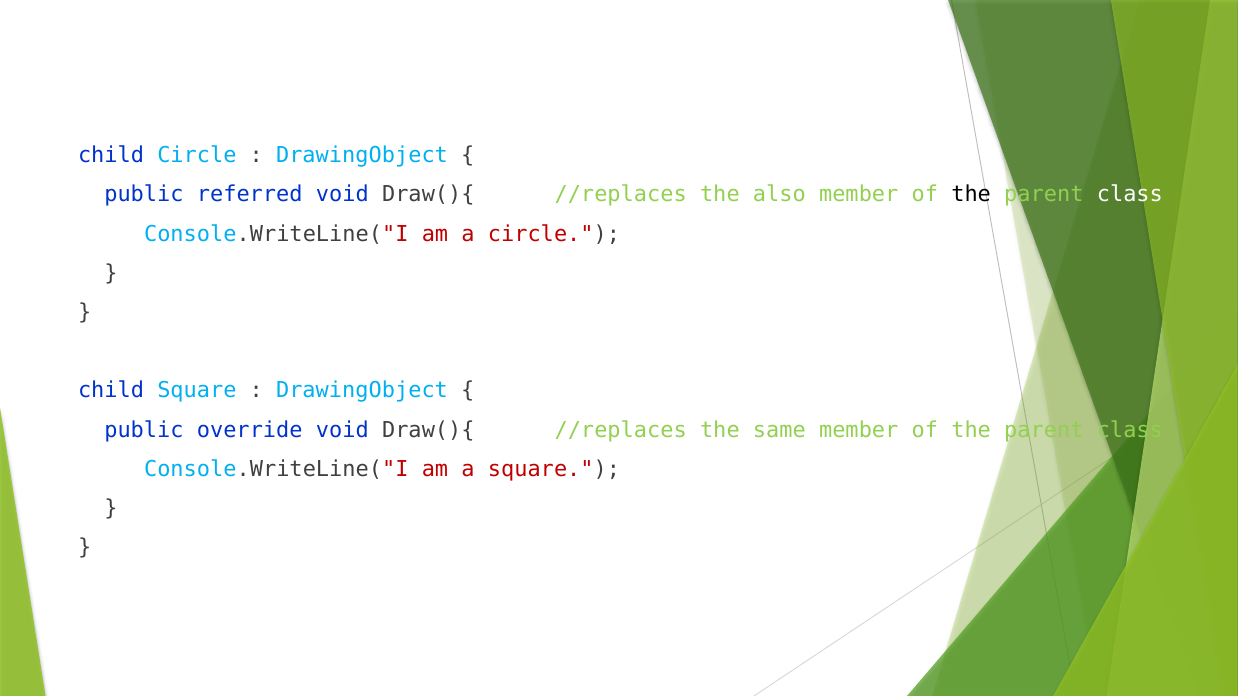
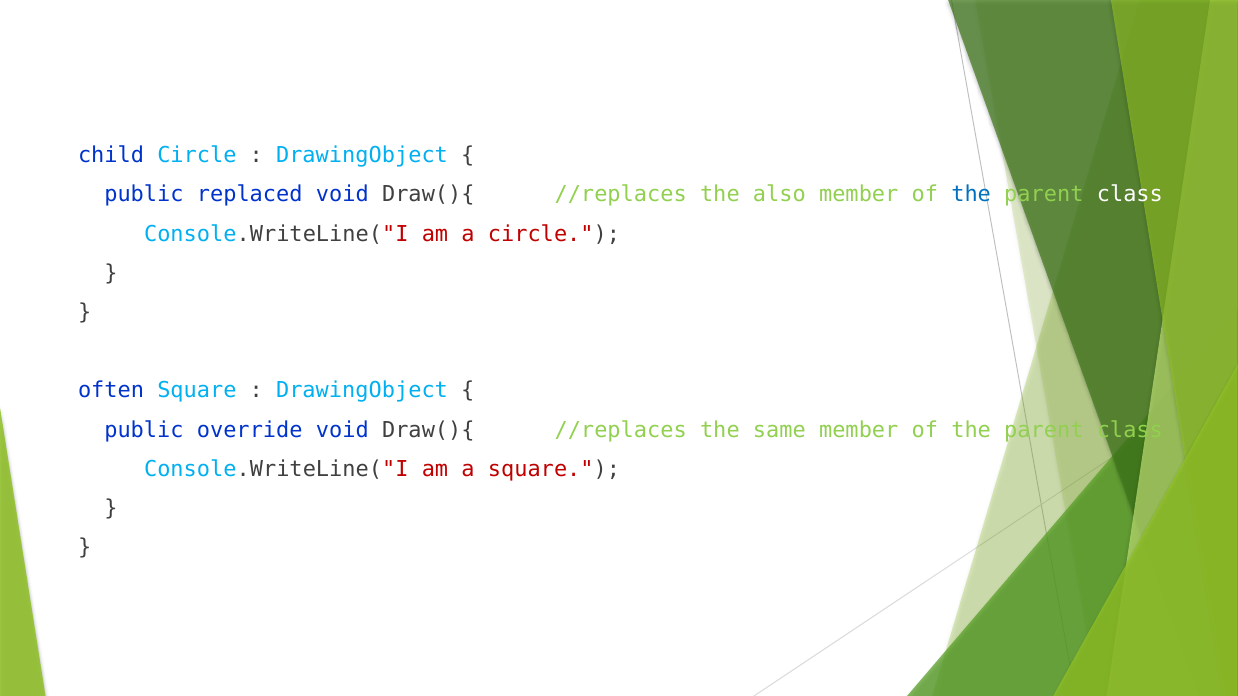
referred: referred -> replaced
the at (971, 195) colour: black -> blue
child at (111, 391): child -> often
